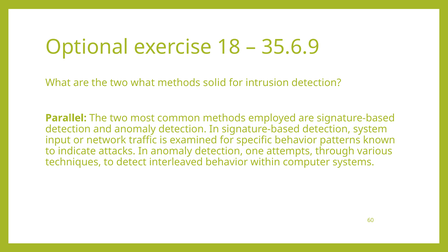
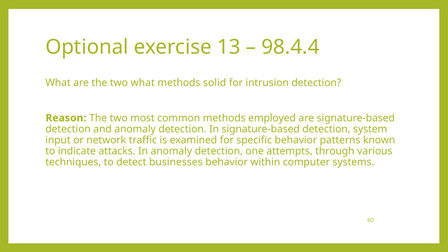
18: 18 -> 13
35.6.9: 35.6.9 -> 98.4.4
Parallel: Parallel -> Reason
interleaved: interleaved -> businesses
